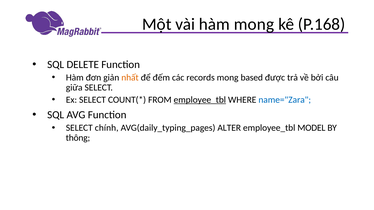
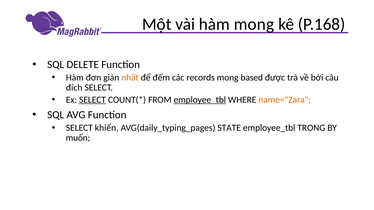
giữa: giữa -> đích
SELECT at (93, 100) underline: none -> present
name="Zara colour: blue -> orange
chính: chính -> khiển
ALTER: ALTER -> STATE
MODEL: MODEL -> TRONG
thông: thông -> muốn
